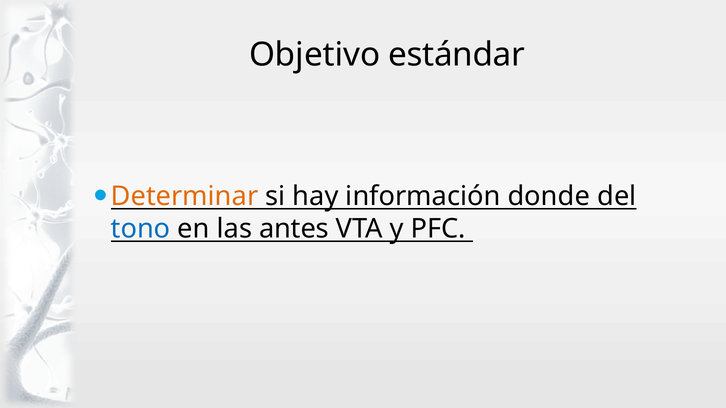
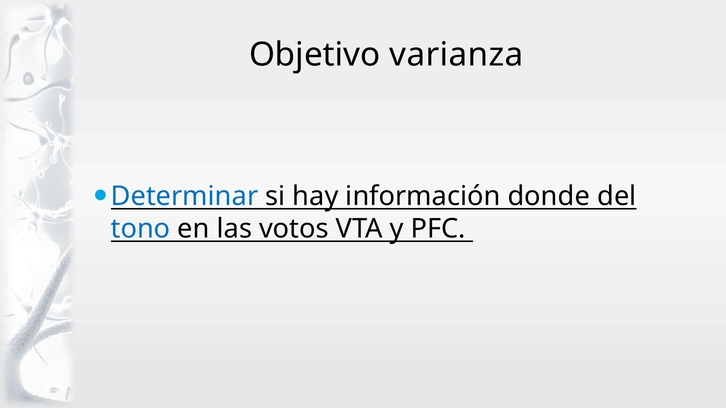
estándar: estándar -> varianza
Determinar colour: orange -> blue
antes: antes -> votos
